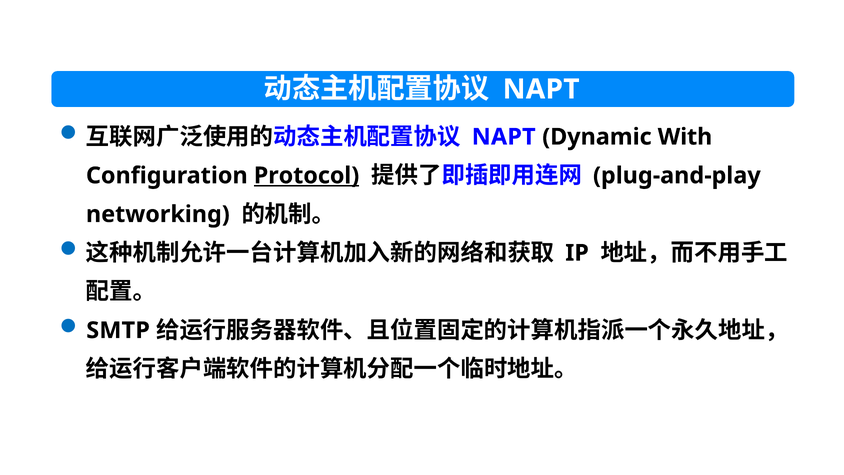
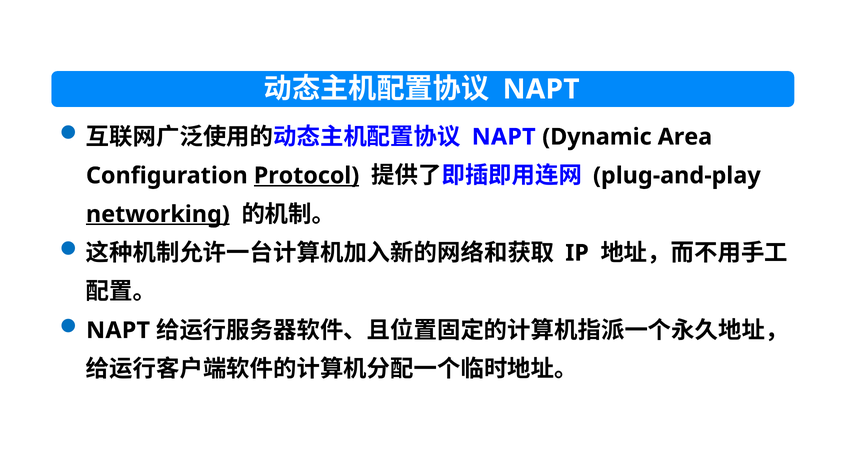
With: With -> Area
networking underline: none -> present
SMTP at (118, 330): SMTP -> NAPT
